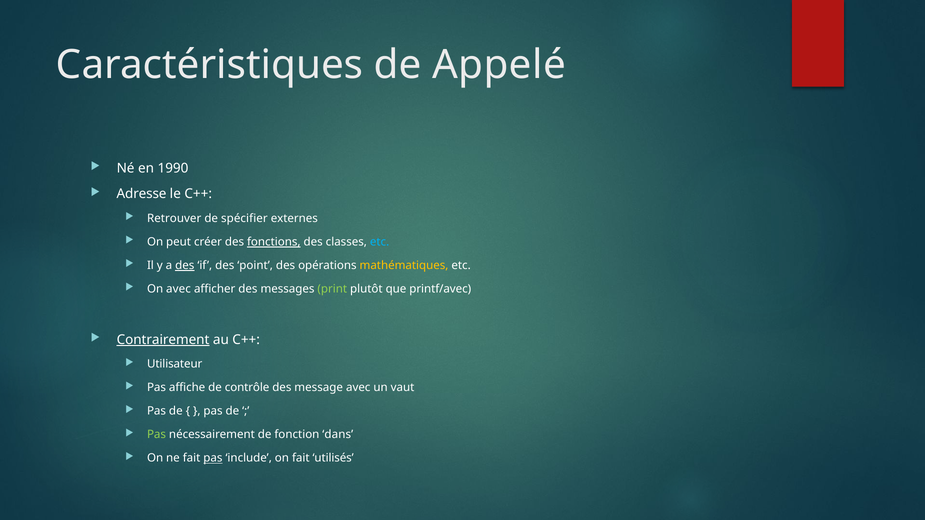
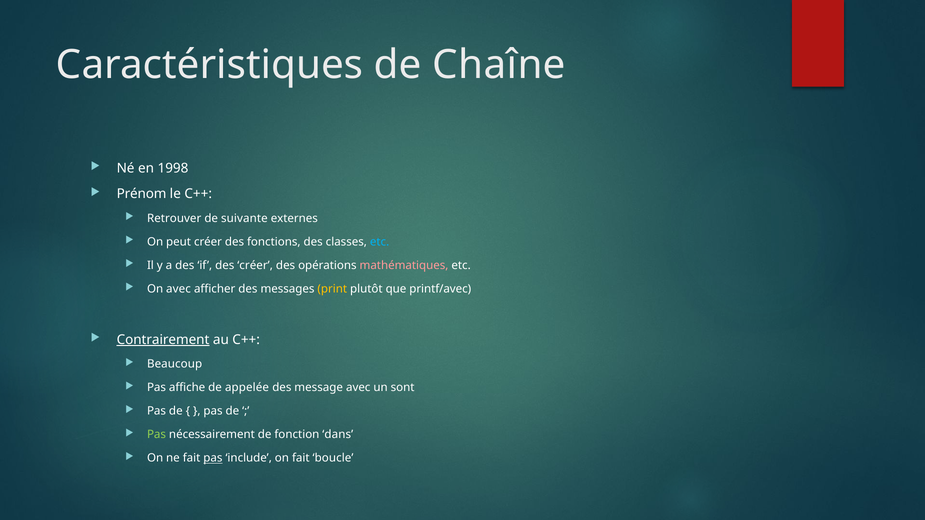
Appelé: Appelé -> Chaîne
1990: 1990 -> 1998
Adresse: Adresse -> Prénom
spécifier: spécifier -> suivante
fonctions underline: present -> none
des at (185, 266) underline: present -> none
des point: point -> créer
mathématiques colour: yellow -> pink
print colour: light green -> yellow
Utilisateur: Utilisateur -> Beaucoup
contrôle: contrôle -> appelée
vaut: vaut -> sont
utilisés: utilisés -> boucle
